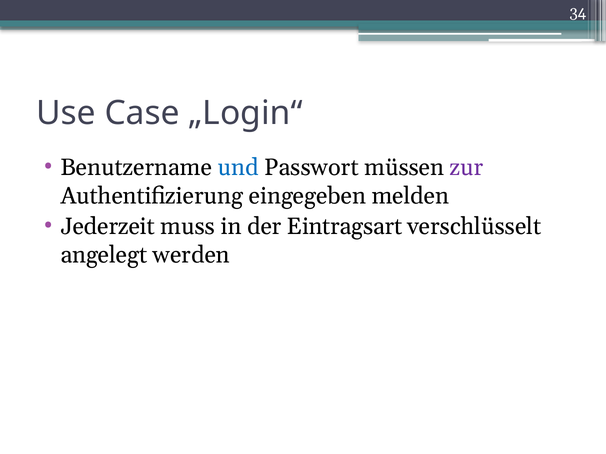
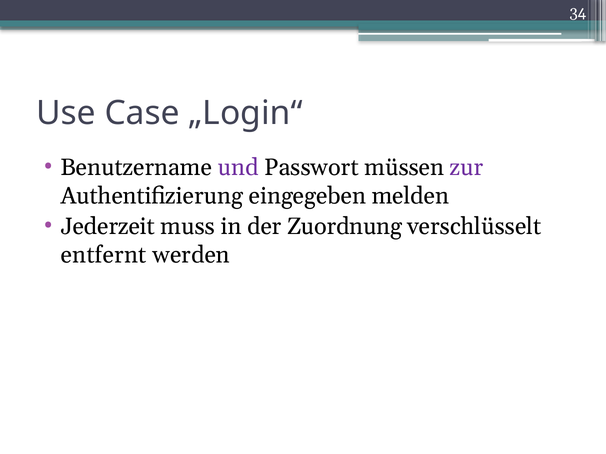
und colour: blue -> purple
Eintragsart: Eintragsart -> Zuordnung
angelegt: angelegt -> entfernt
